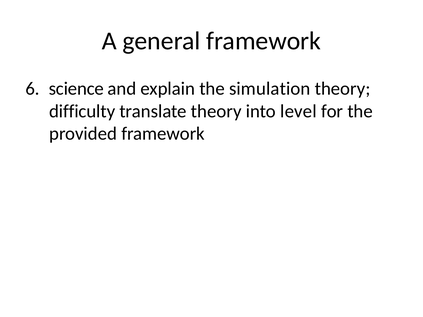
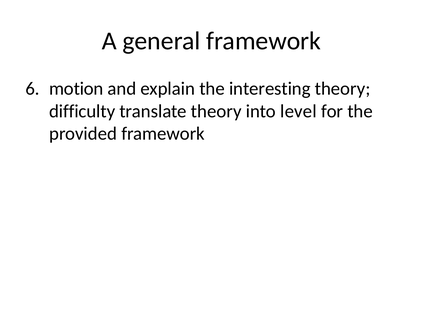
science: science -> motion
simulation: simulation -> interesting
